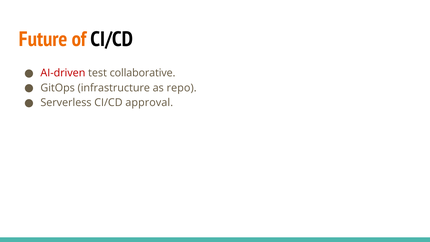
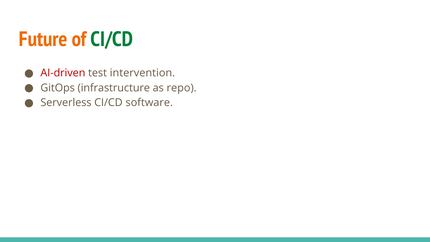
CI/CD at (112, 39) colour: black -> green
collaborative: collaborative -> intervention
approval: approval -> software
